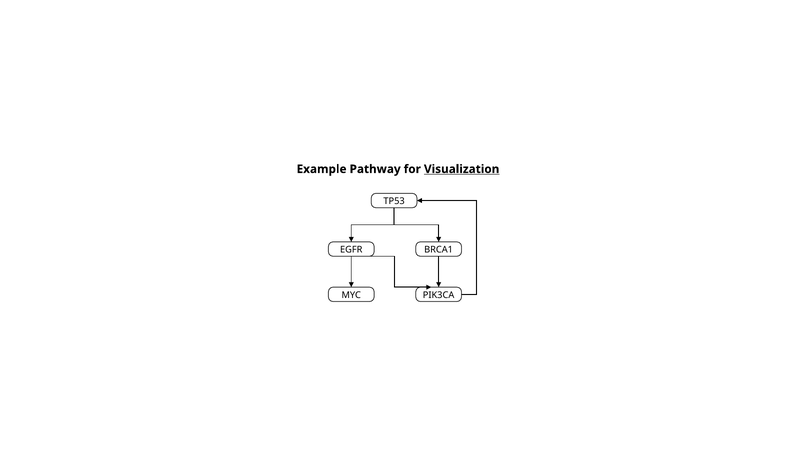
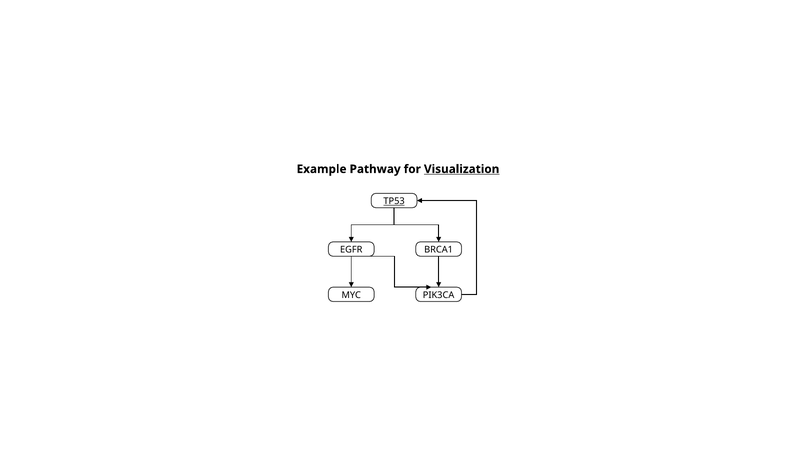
TP53 underline: none -> present
